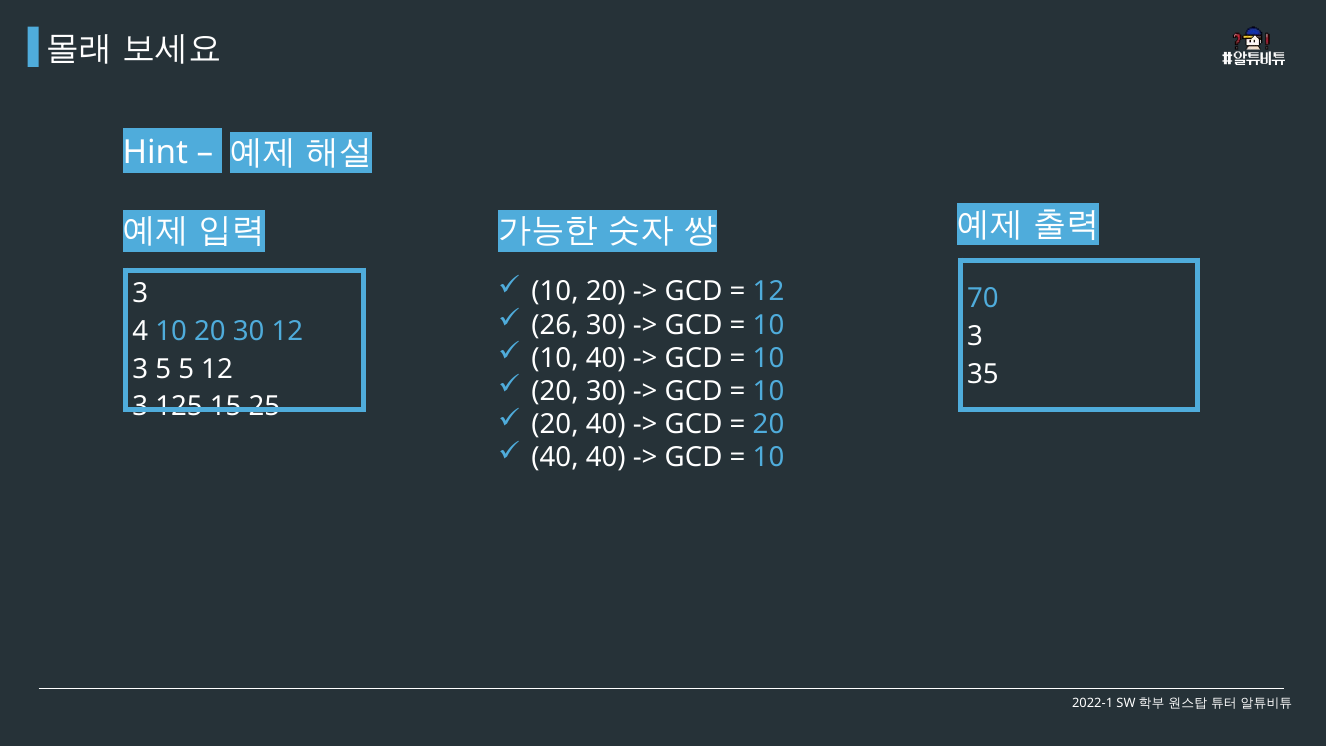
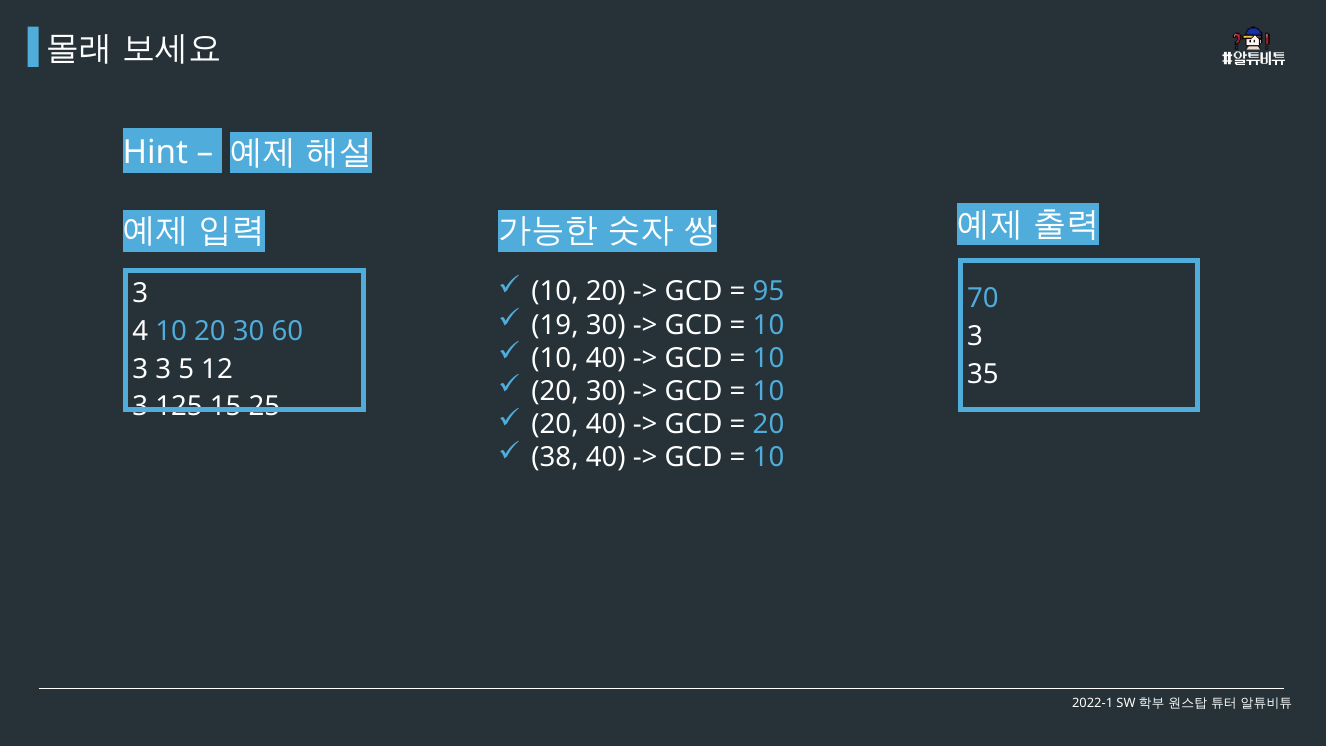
12 at (769, 292): 12 -> 95
26: 26 -> 19
30 12: 12 -> 60
3 5: 5 -> 3
40 at (555, 458): 40 -> 38
